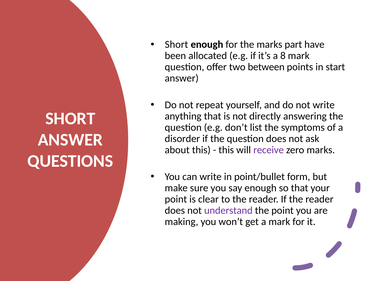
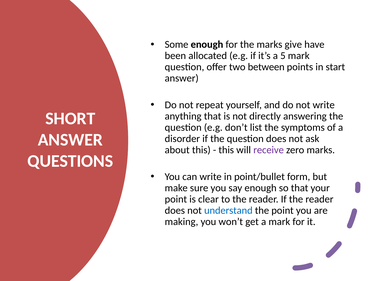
Short at (176, 45): Short -> Some
part: part -> give
8: 8 -> 5
understand colour: purple -> blue
